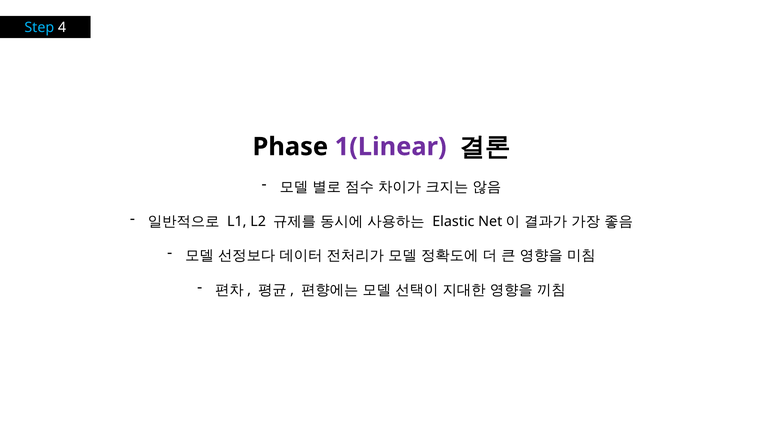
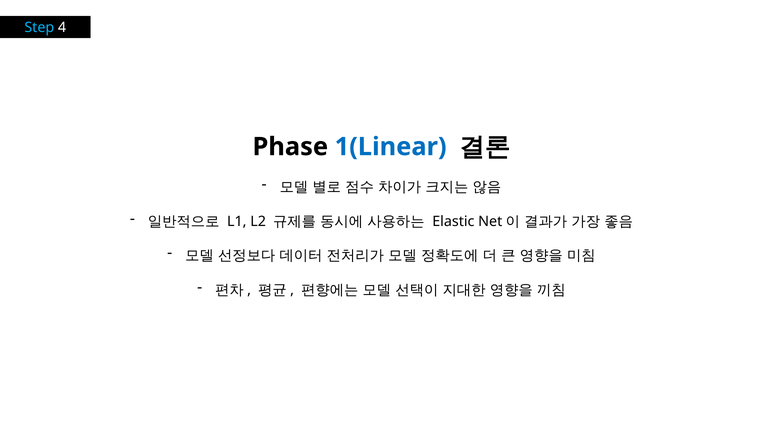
1(Linear colour: purple -> blue
